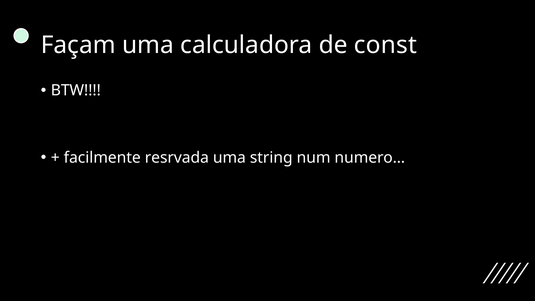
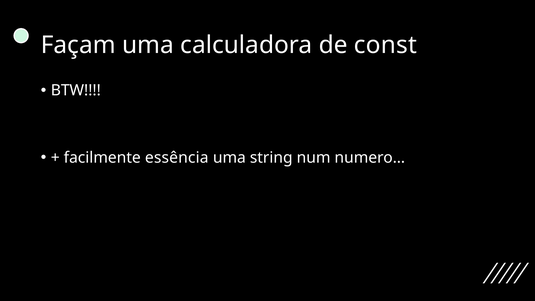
resrvada: resrvada -> essência
